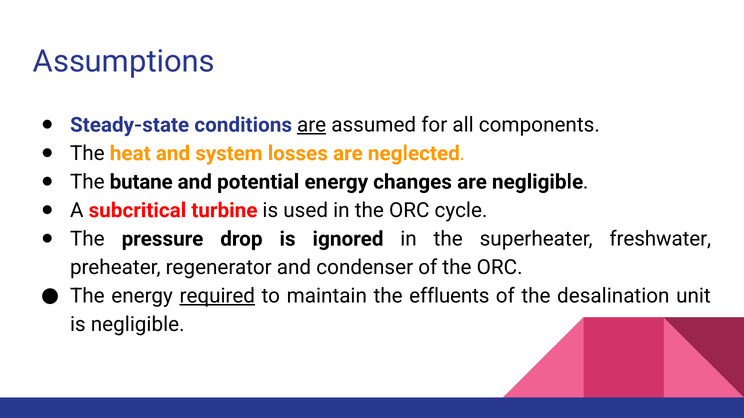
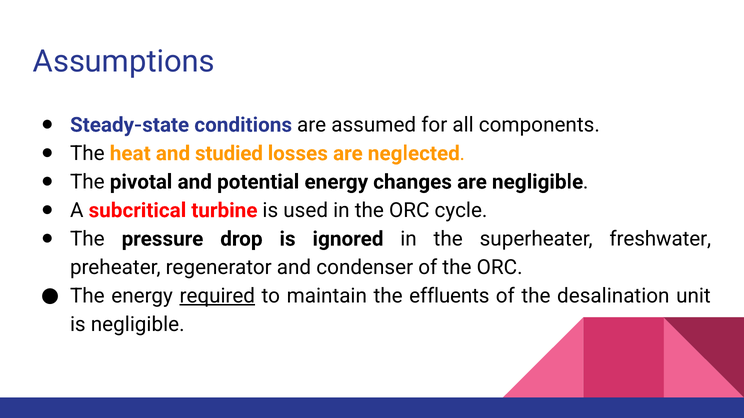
are at (312, 125) underline: present -> none
system: system -> studied
butane: butane -> pivotal
